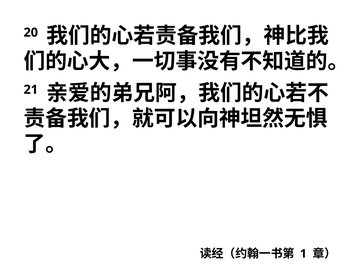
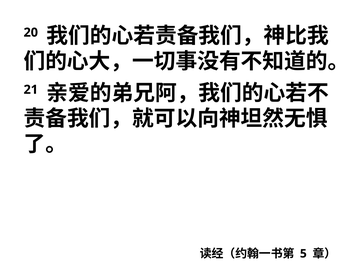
1: 1 -> 5
